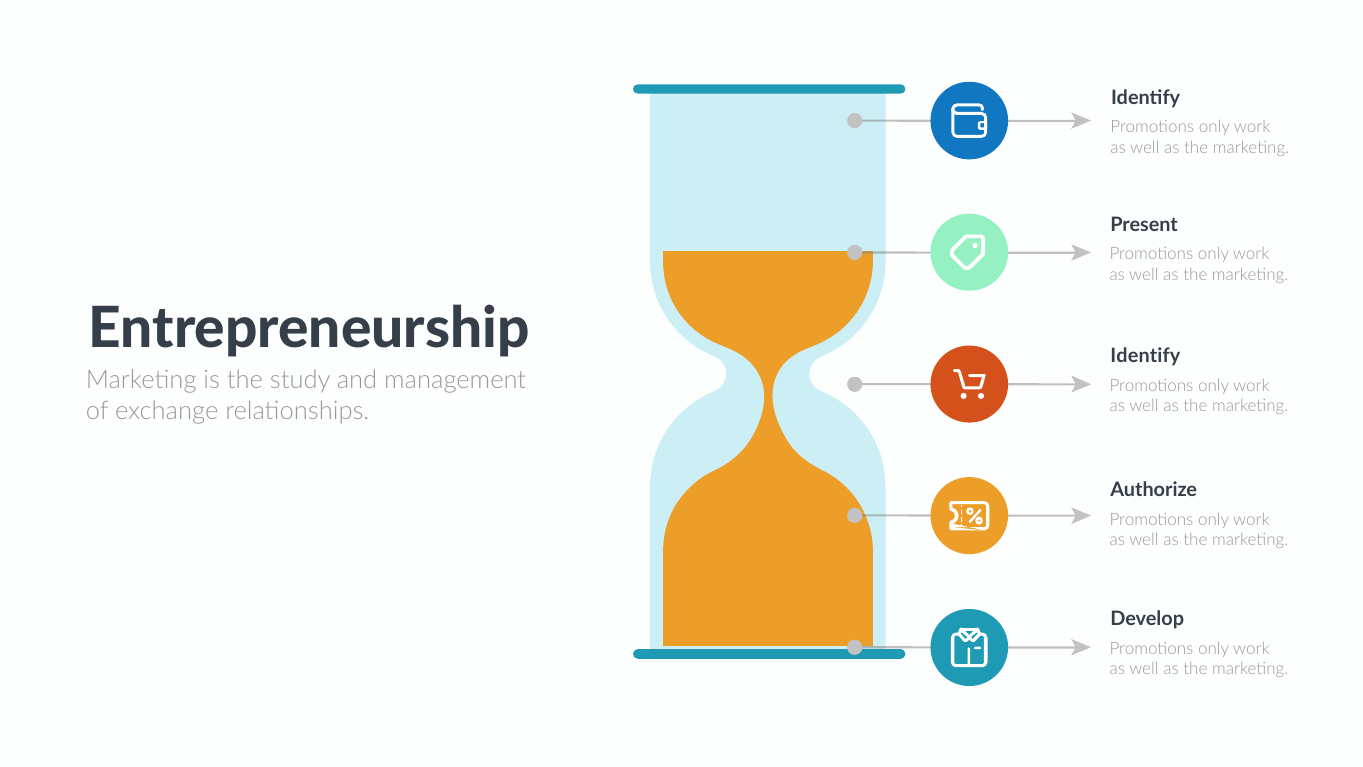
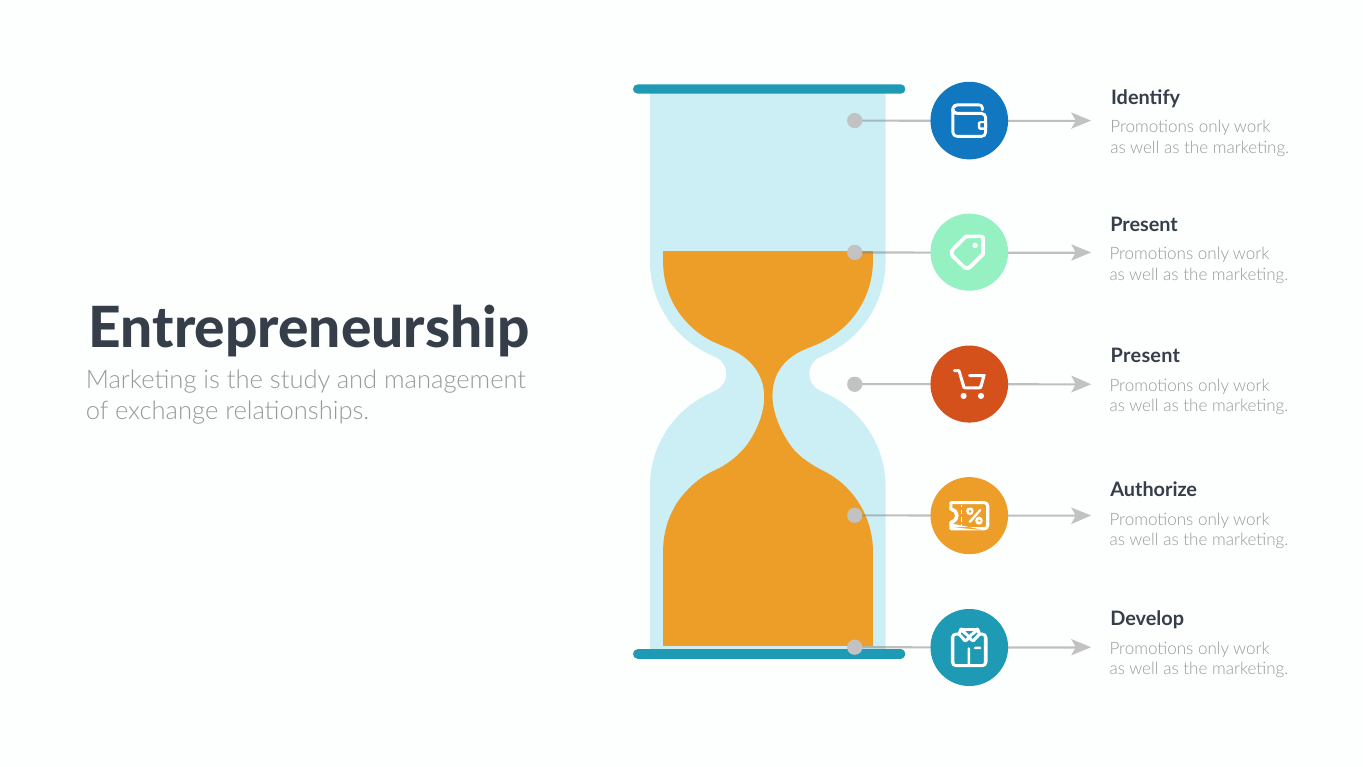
Identify at (1145, 356): Identify -> Present
